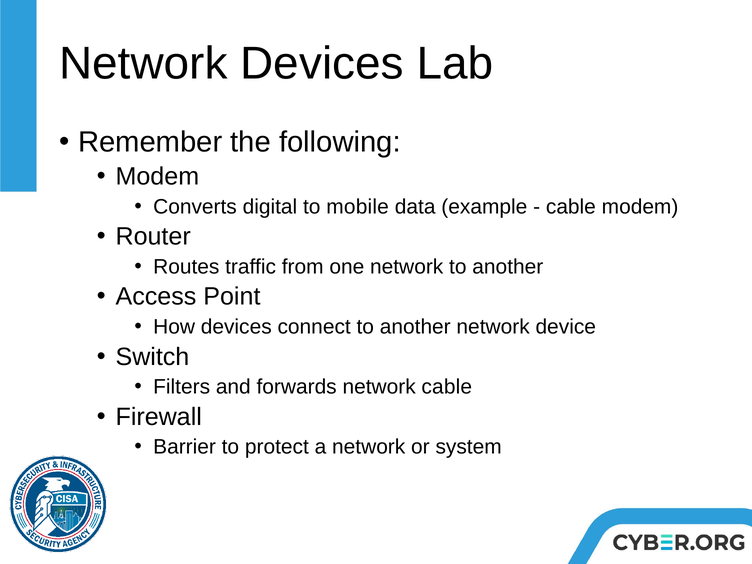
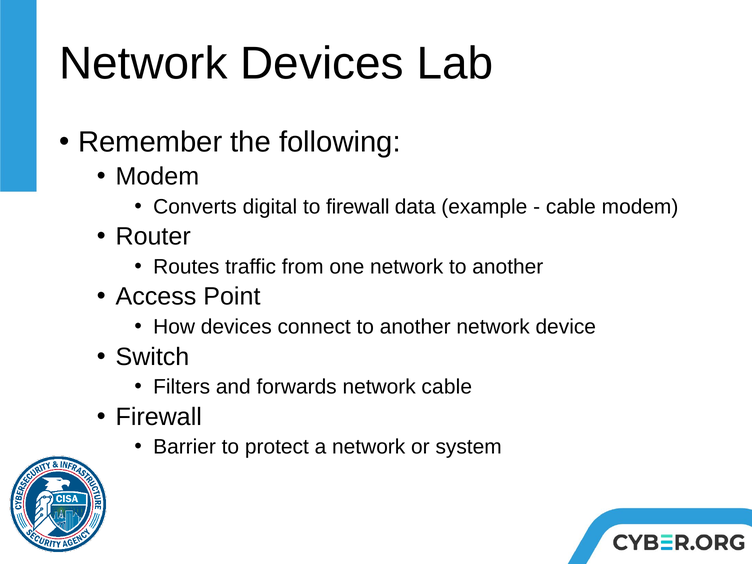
to mobile: mobile -> firewall
